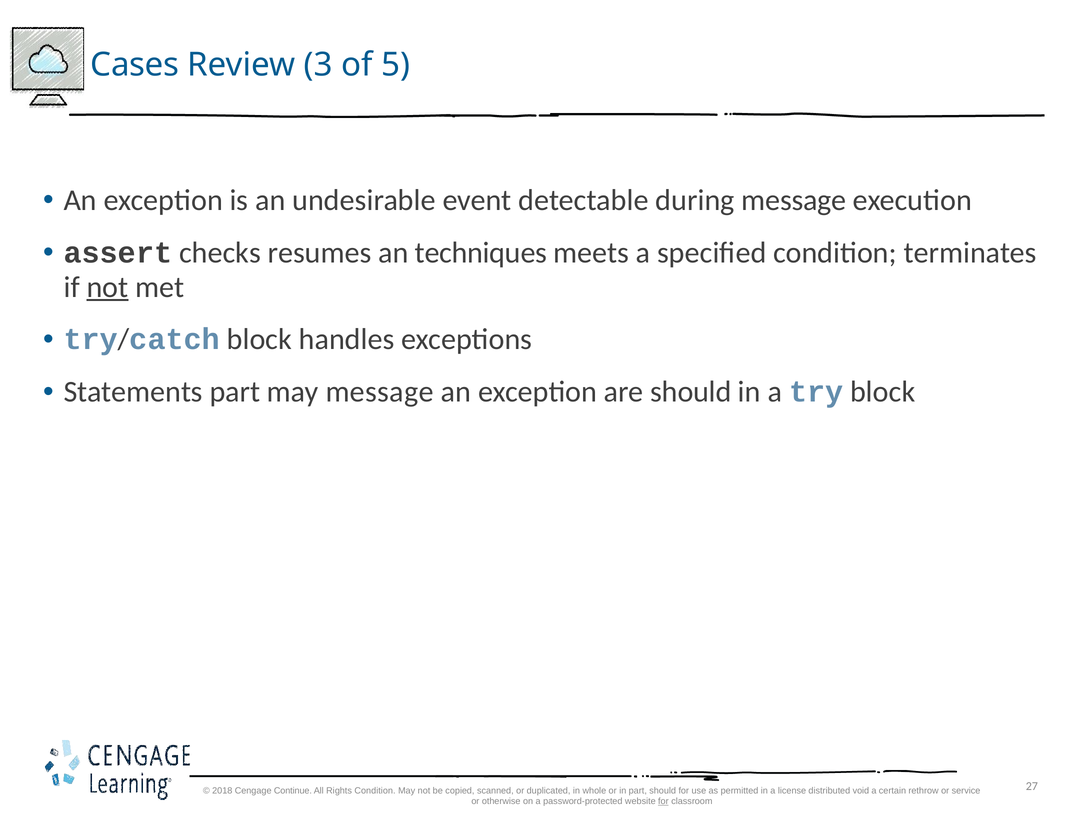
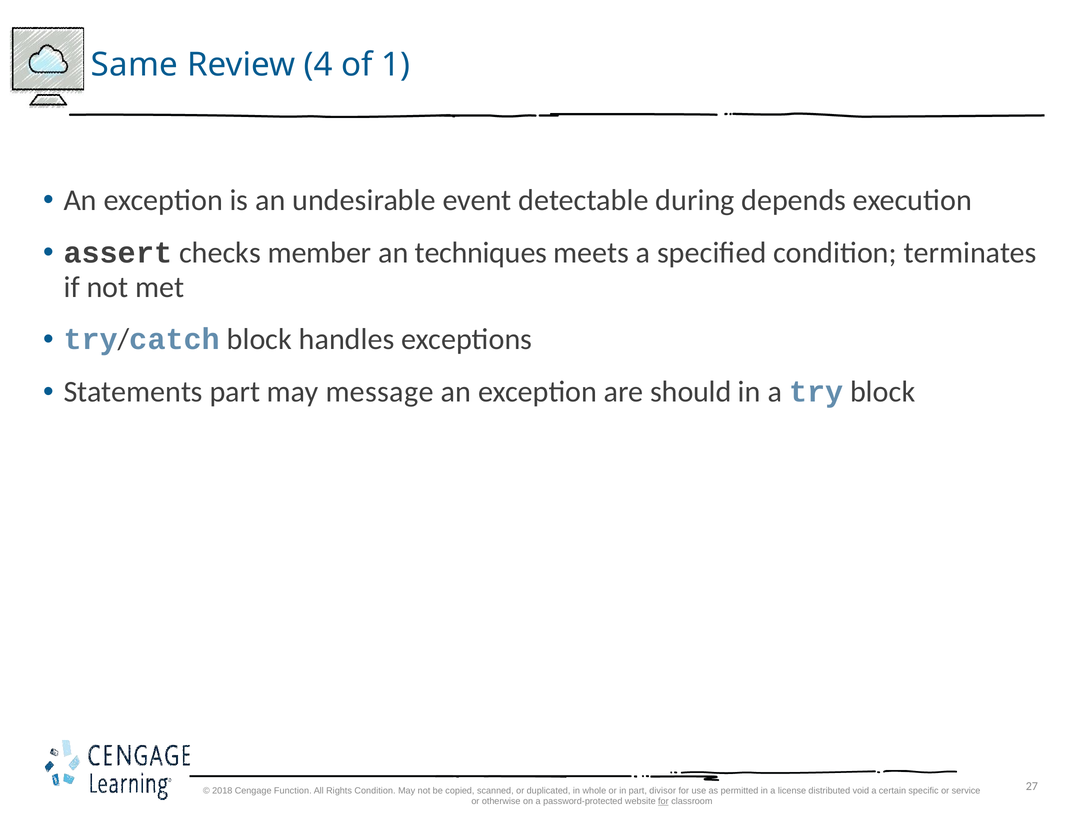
Cases: Cases -> Same
3: 3 -> 4
5: 5 -> 1
during message: message -> depends
resumes: resumes -> member
not at (107, 287) underline: present -> none
Continue: Continue -> Function
part should: should -> divisor
rethrow: rethrow -> specific
